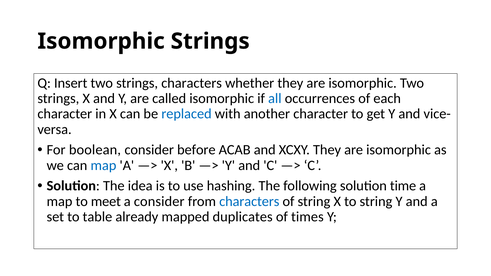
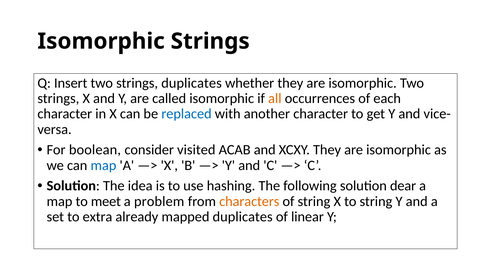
strings characters: characters -> duplicates
all colour: blue -> orange
before: before -> visited
time: time -> dear
a consider: consider -> problem
characters at (249, 202) colour: blue -> orange
table: table -> extra
times: times -> linear
